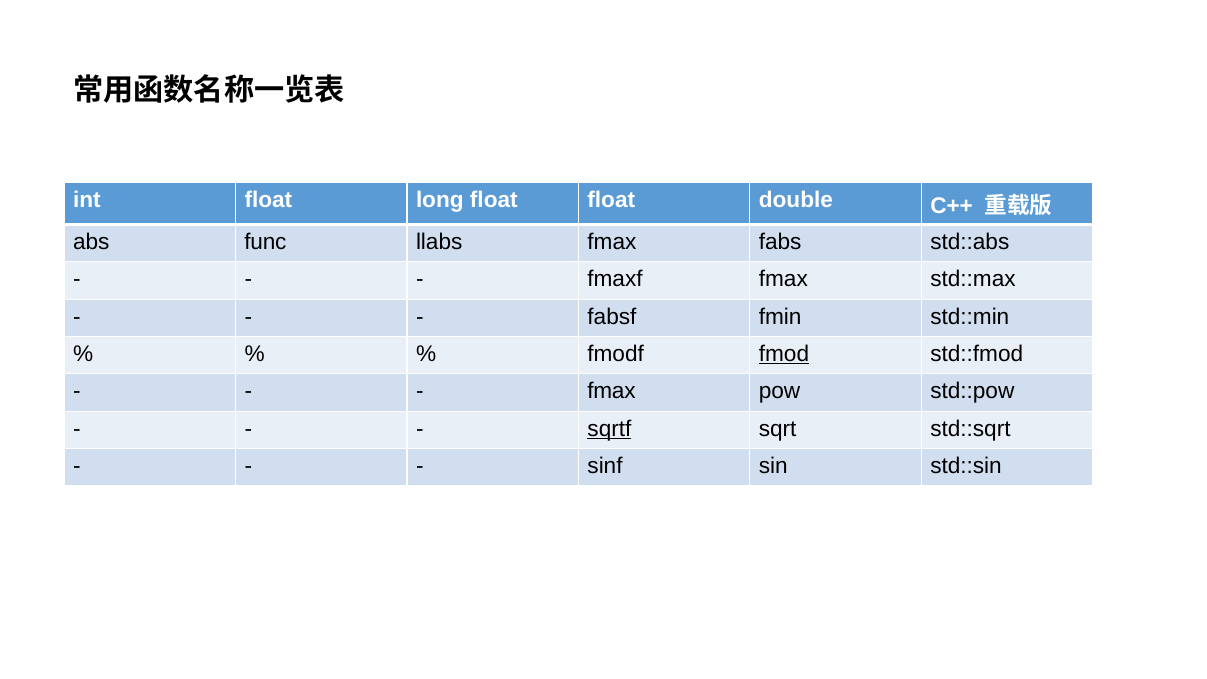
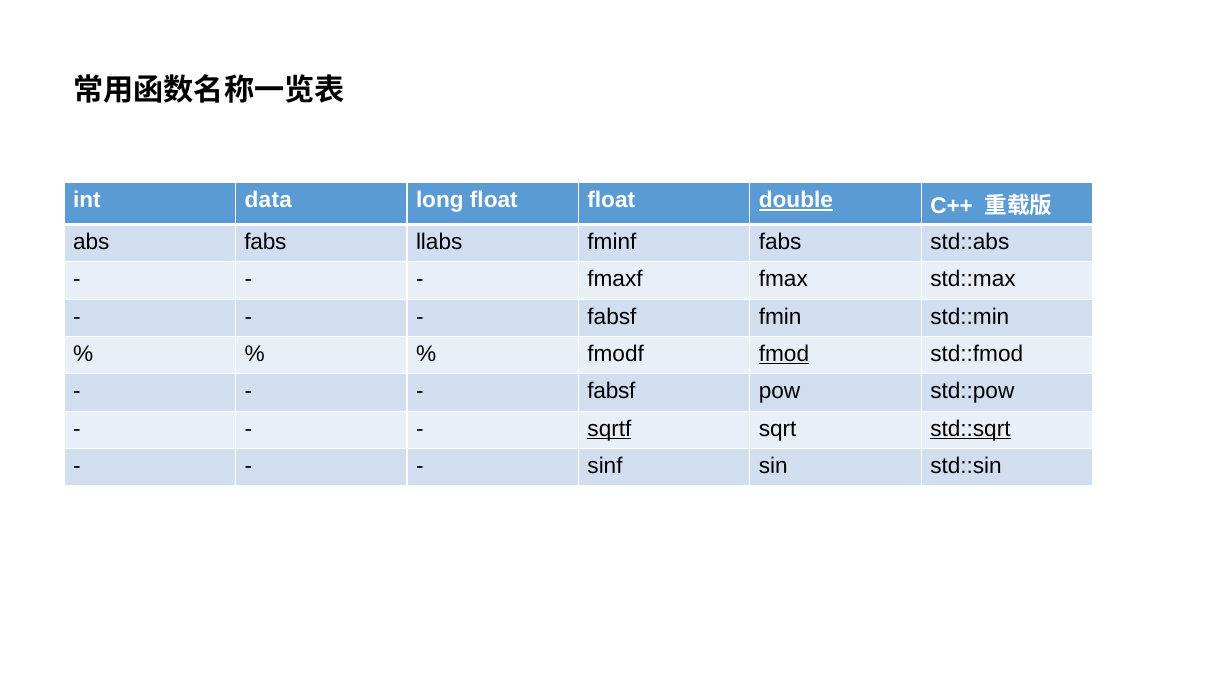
int float: float -> data
double underline: none -> present
abs func: func -> fabs
llabs fmax: fmax -> fminf
fmax at (611, 391): fmax -> fabsf
std::sqrt underline: none -> present
